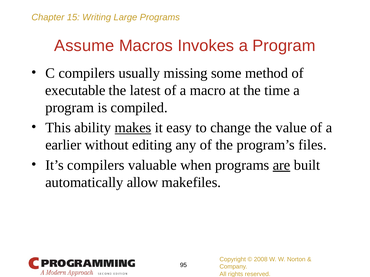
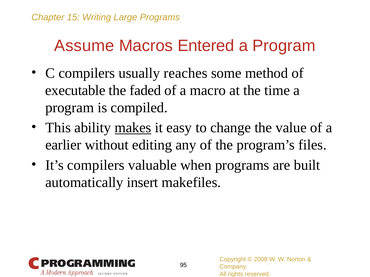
Invokes: Invokes -> Entered
missing: missing -> reaches
latest: latest -> faded
are underline: present -> none
allow: allow -> insert
